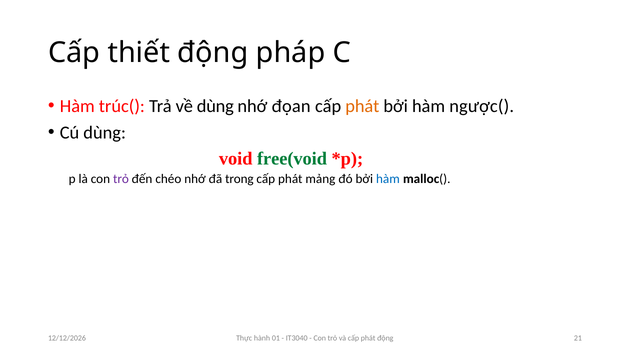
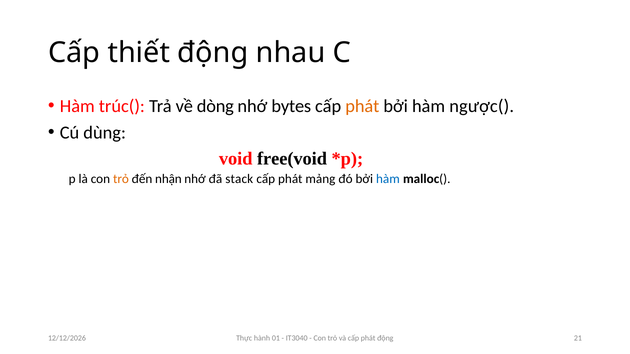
pháp: pháp -> nhau
về dùng: dùng -> dòng
đọan: đọan -> bytes
free(void colour: green -> black
trỏ at (121, 179) colour: purple -> orange
chéo: chéo -> nhận
trong: trong -> stack
